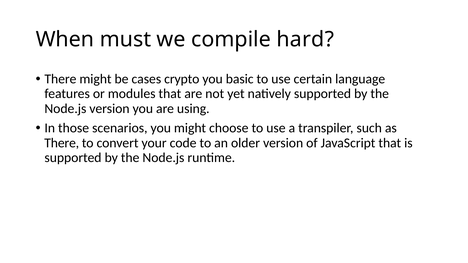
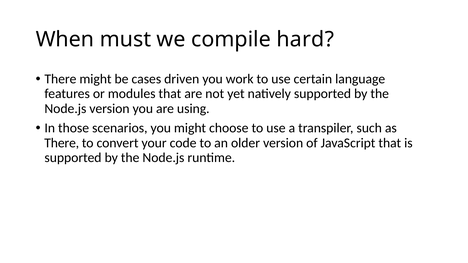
crypto: crypto -> driven
basic: basic -> work
